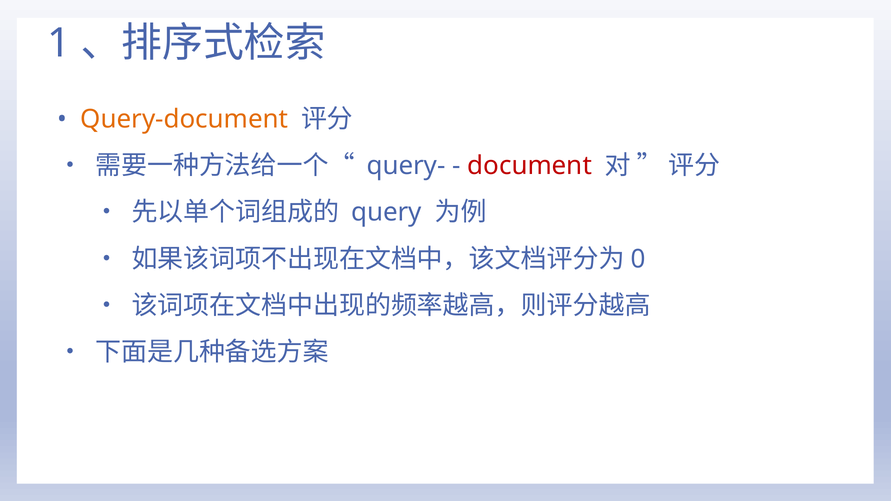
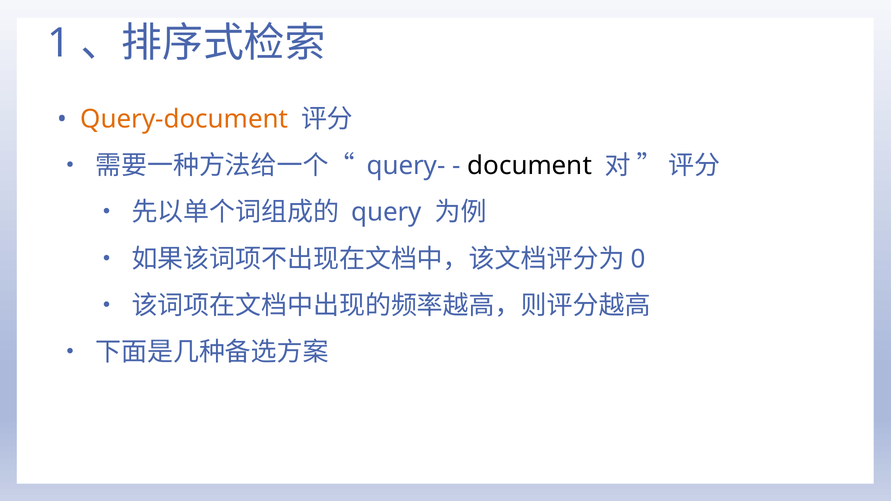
document colour: red -> black
